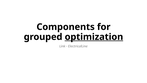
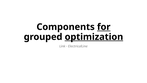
for underline: none -> present
